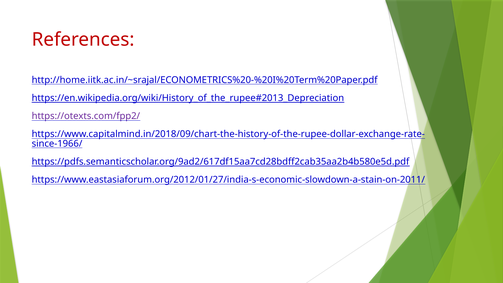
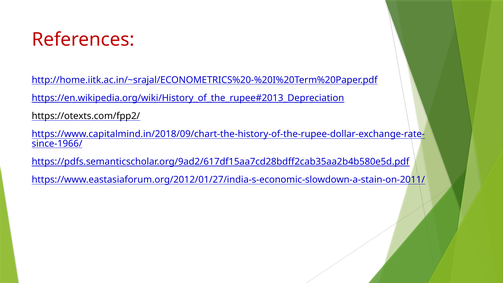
https://otexts.com/fpp2/ colour: purple -> black
